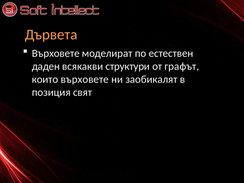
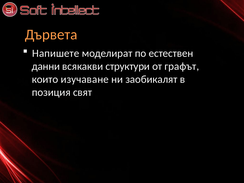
Върховете at (56, 53): Върховете -> Напишете
даден: даден -> данни
които върховете: върховете -> изучаване
